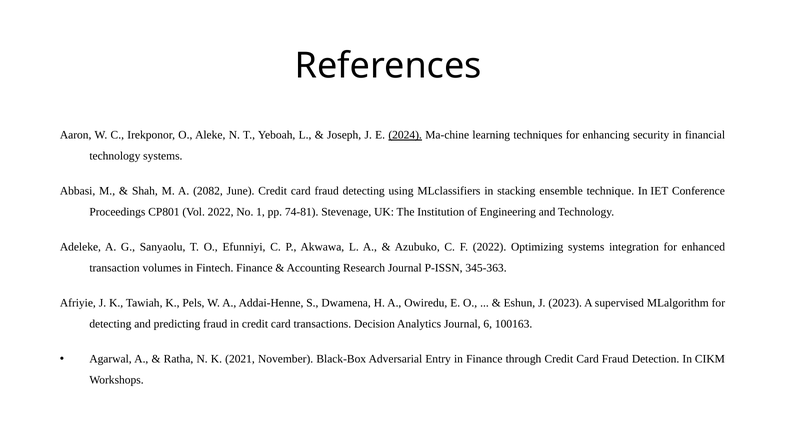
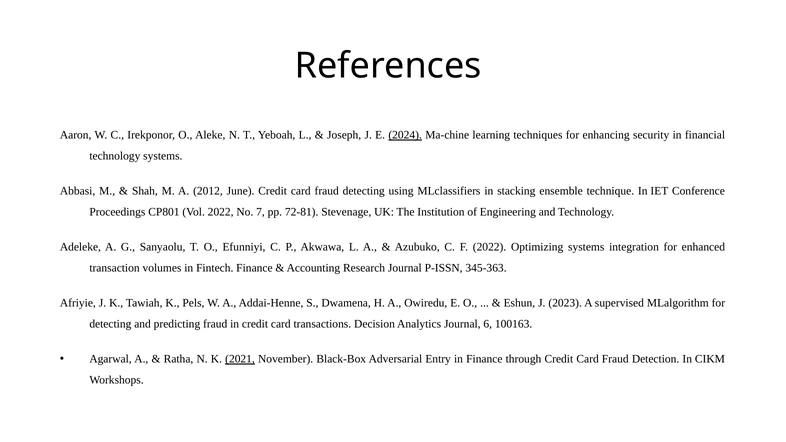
2082: 2082 -> 2012
1: 1 -> 7
74-81: 74-81 -> 72-81
2021 underline: none -> present
